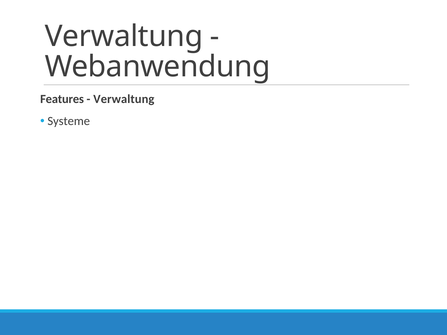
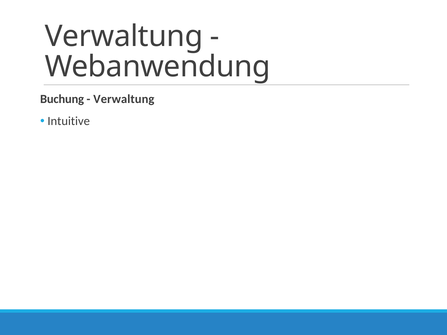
Features: Features -> Buchung
Systeme: Systeme -> Intuitive
